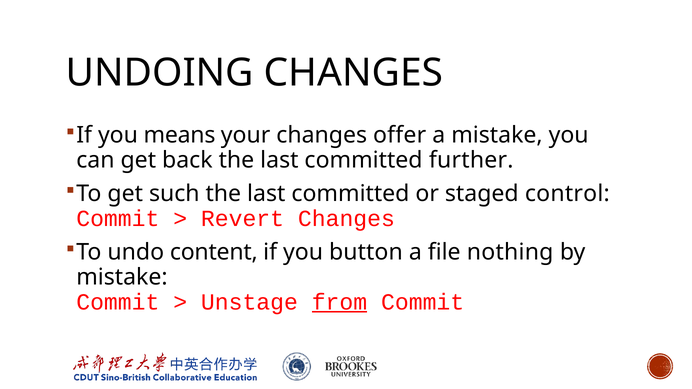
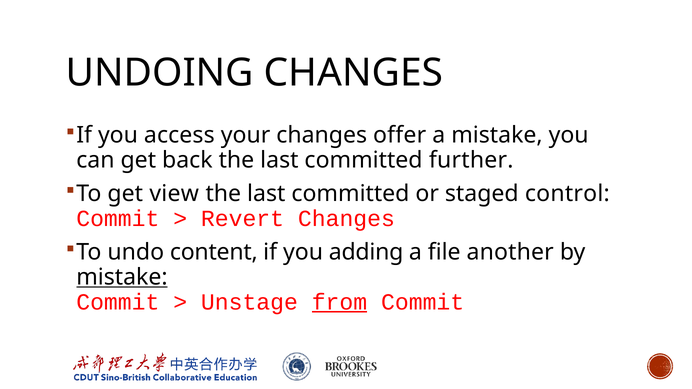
means: means -> access
such: such -> view
button: button -> adding
nothing: nothing -> another
mistake at (122, 277) underline: none -> present
